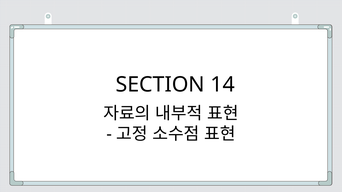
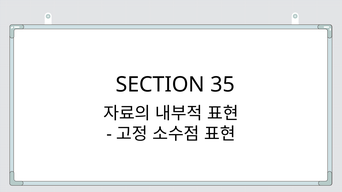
14: 14 -> 35
